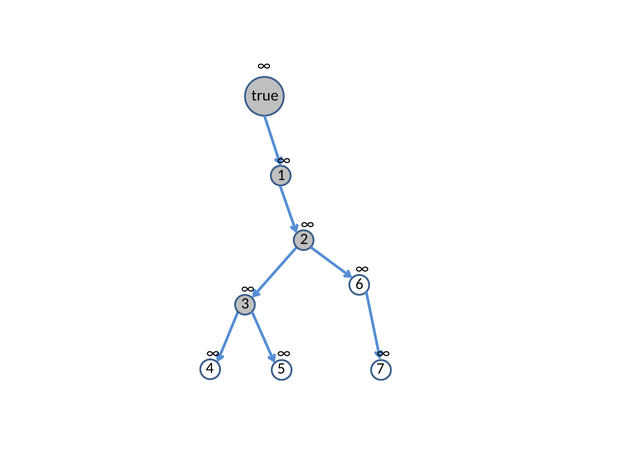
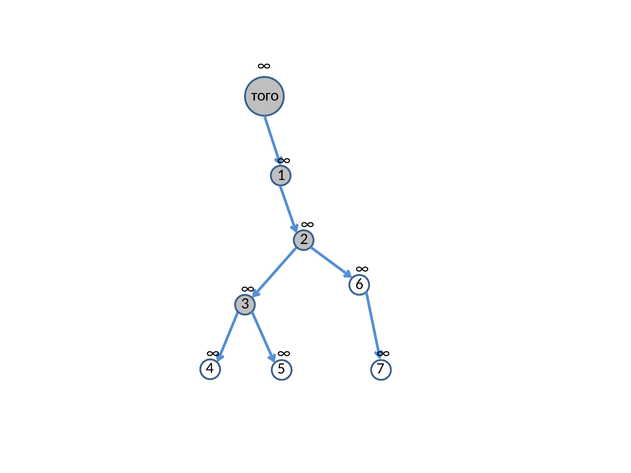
true: true -> того
